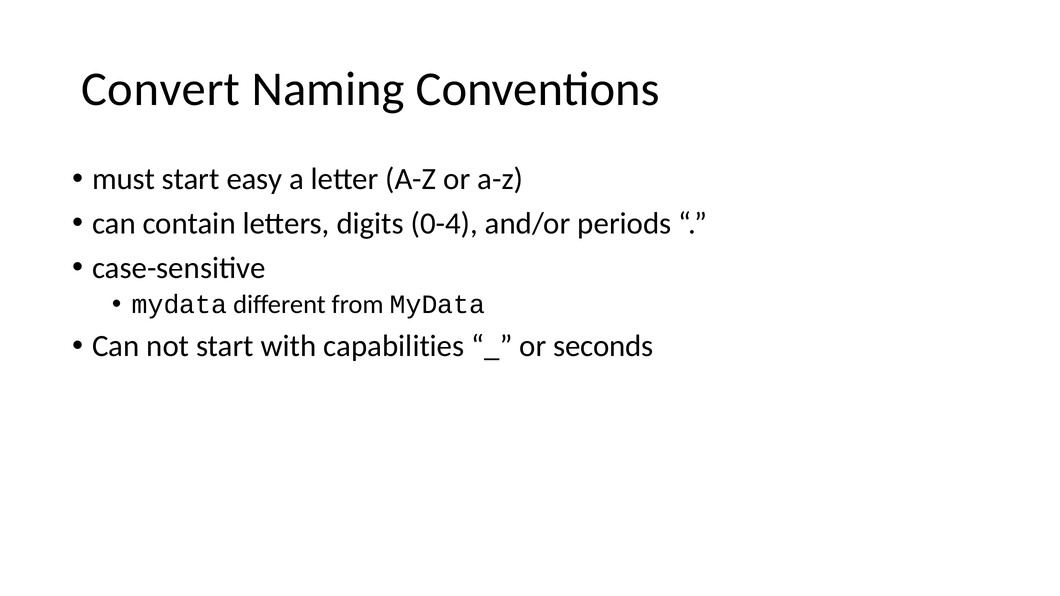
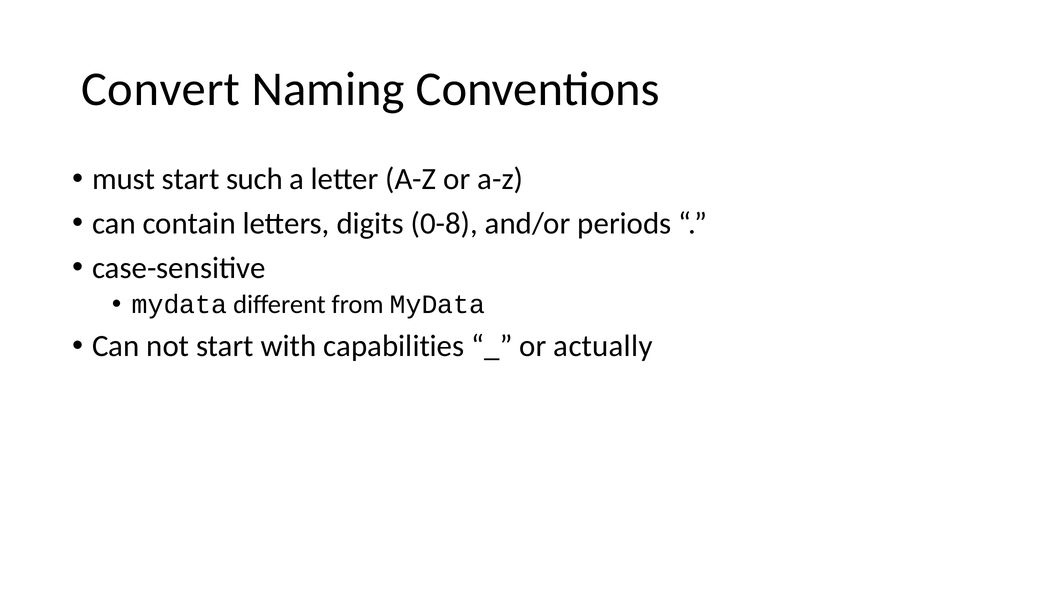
easy: easy -> such
0-4: 0-4 -> 0-8
seconds: seconds -> actually
